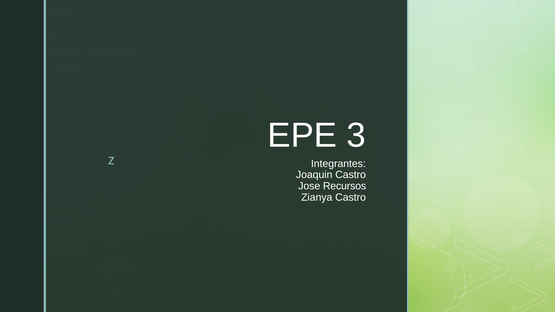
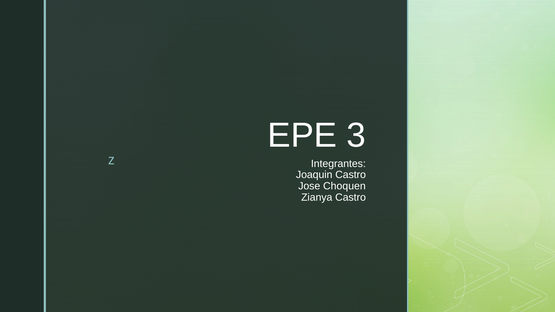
Recursos: Recursos -> Choquen
